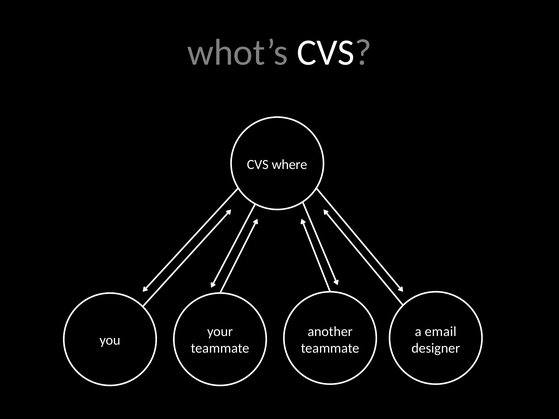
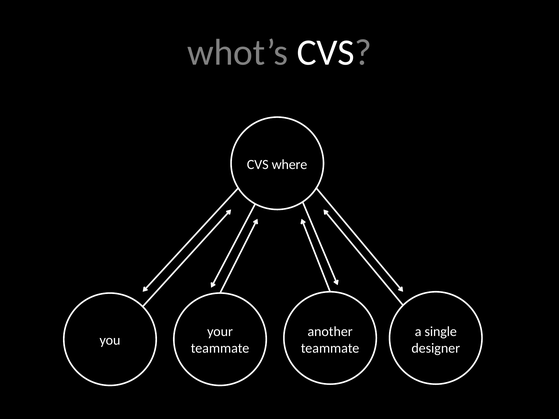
email: email -> single
